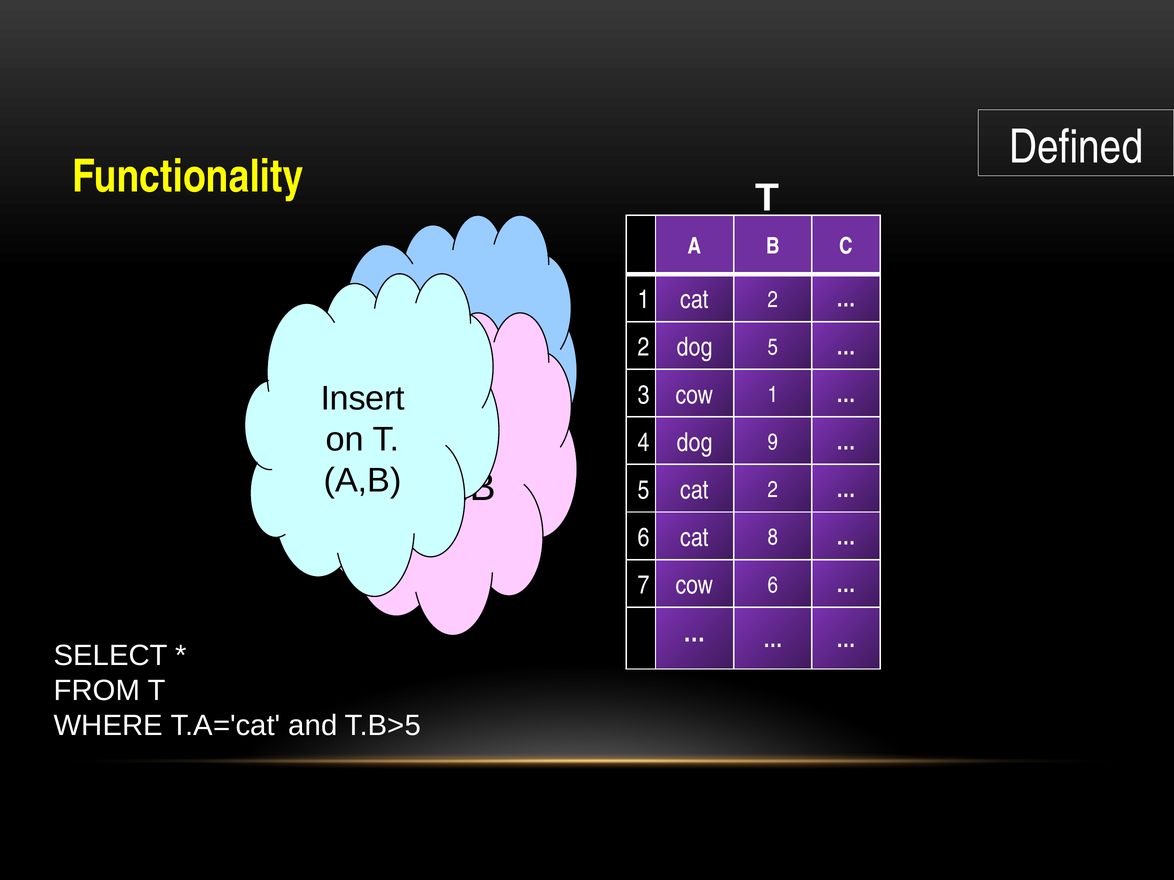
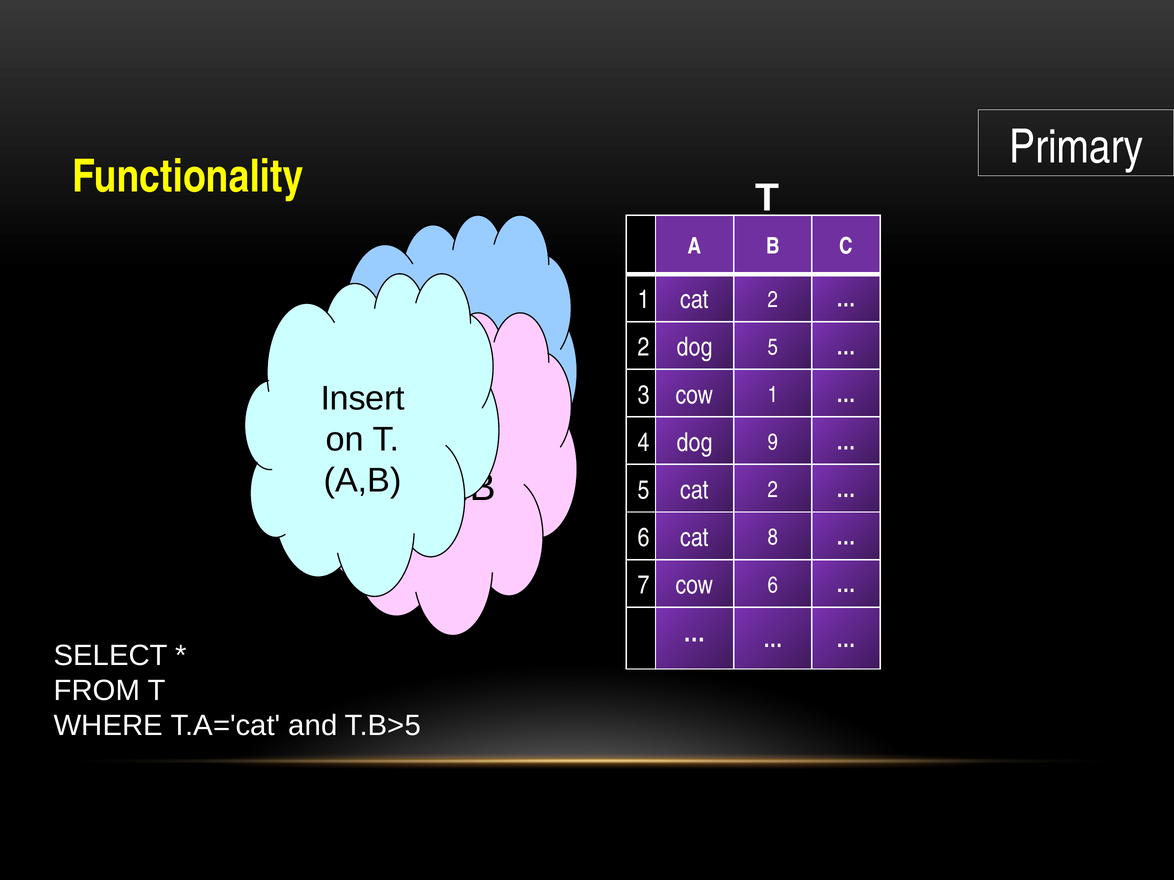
Defined: Defined -> Primary
